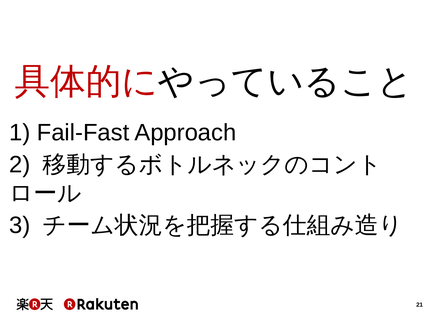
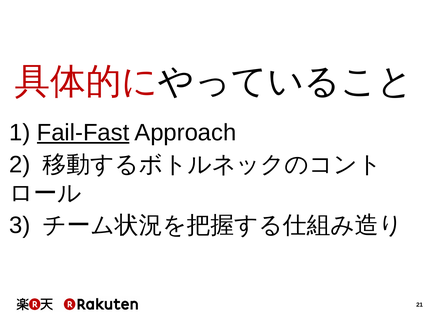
Fail-Fast underline: none -> present
